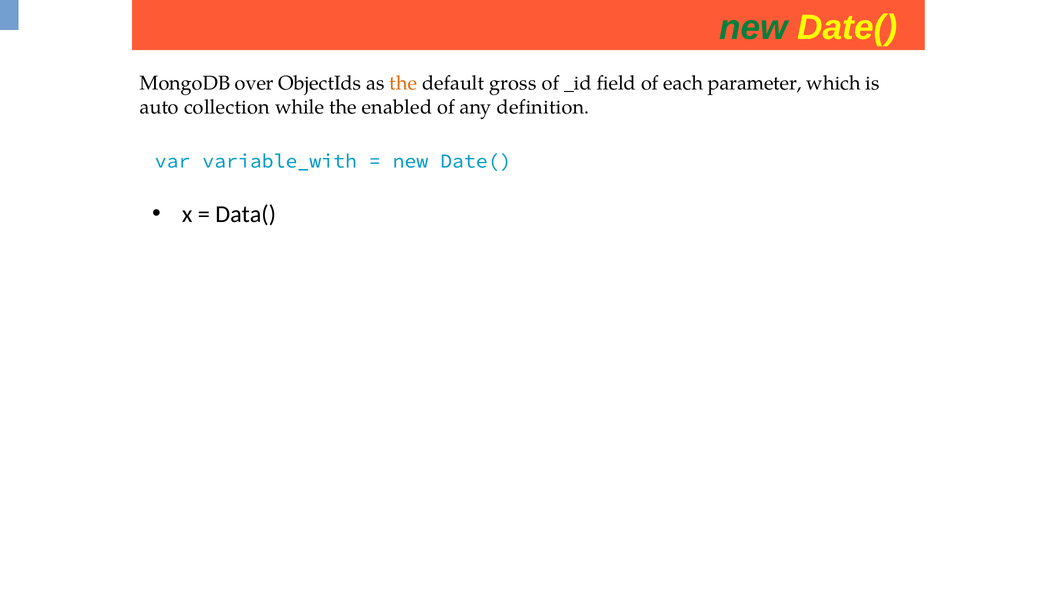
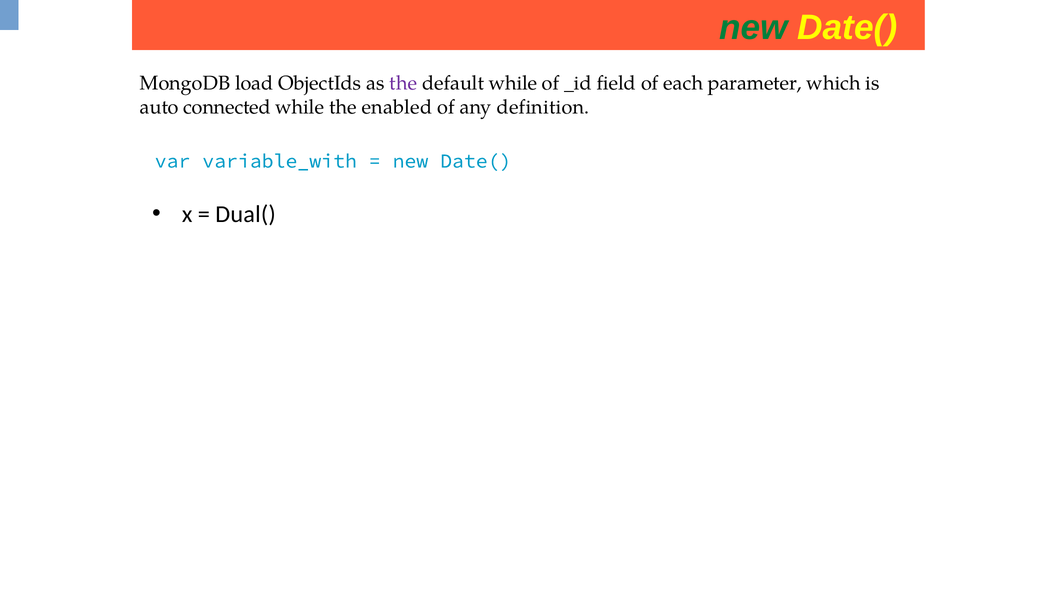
over: over -> load
the at (403, 83) colour: orange -> purple
default gross: gross -> while
collection: collection -> connected
Data(: Data( -> Dual(
